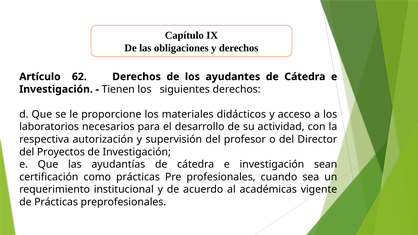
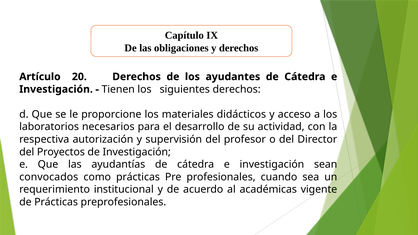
62: 62 -> 20
certificación: certificación -> convocados
